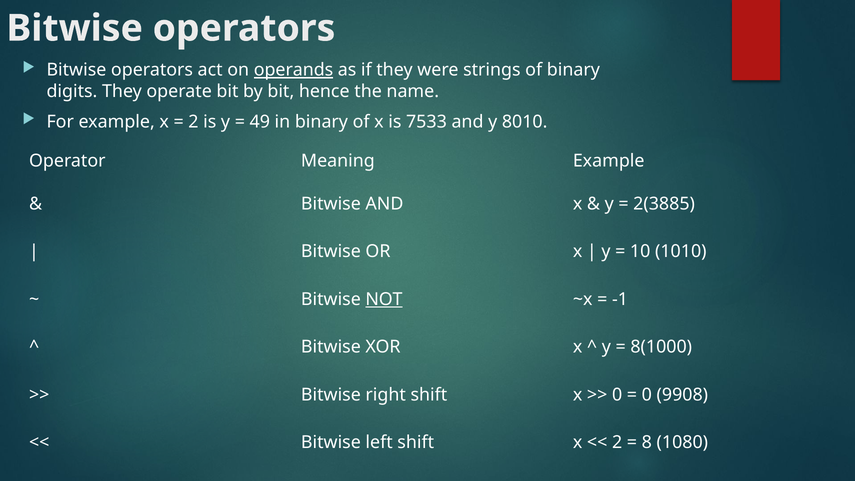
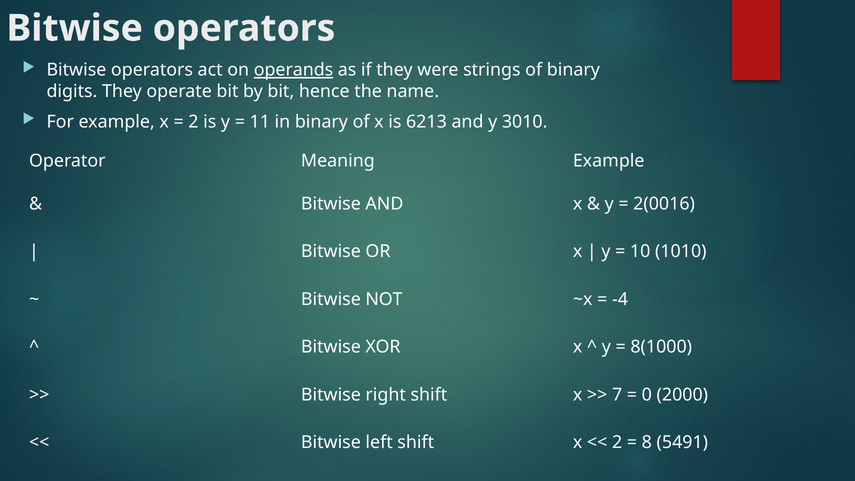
49: 49 -> 11
7533: 7533 -> 6213
8010: 8010 -> 3010
2(3885: 2(3885 -> 2(0016
NOT underline: present -> none
-1: -1 -> -4
0 at (617, 395): 0 -> 7
9908: 9908 -> 2000
1080: 1080 -> 5491
